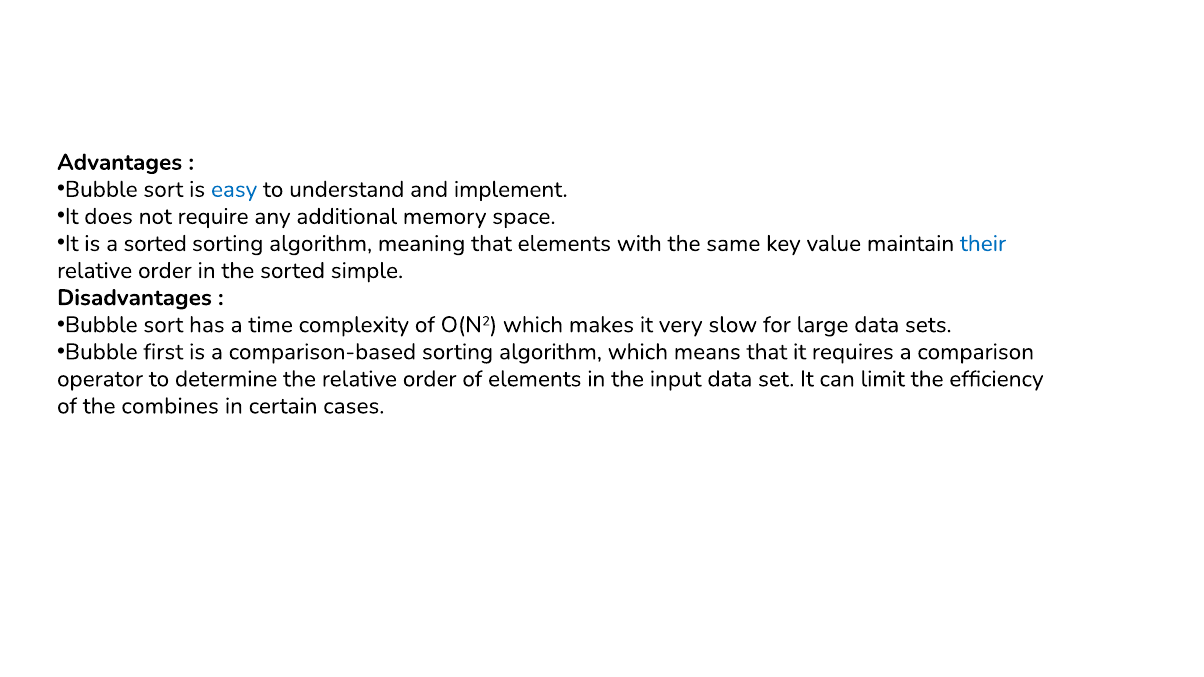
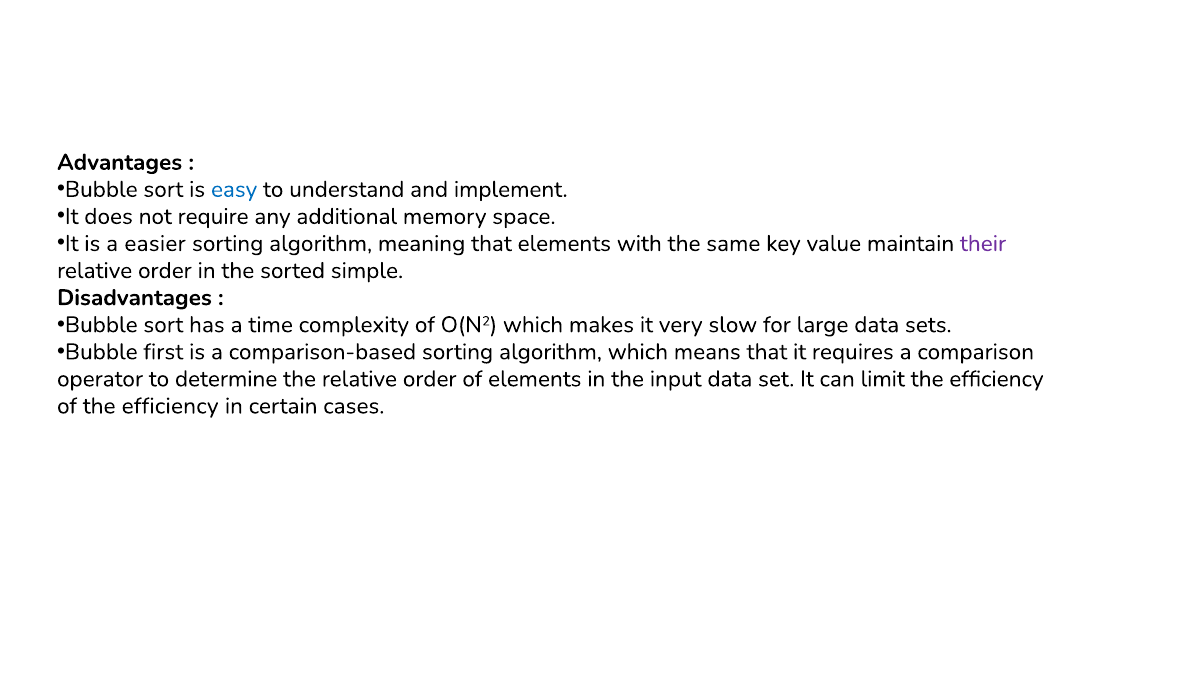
a sorted: sorted -> easier
their colour: blue -> purple
of the combines: combines -> efficiency
